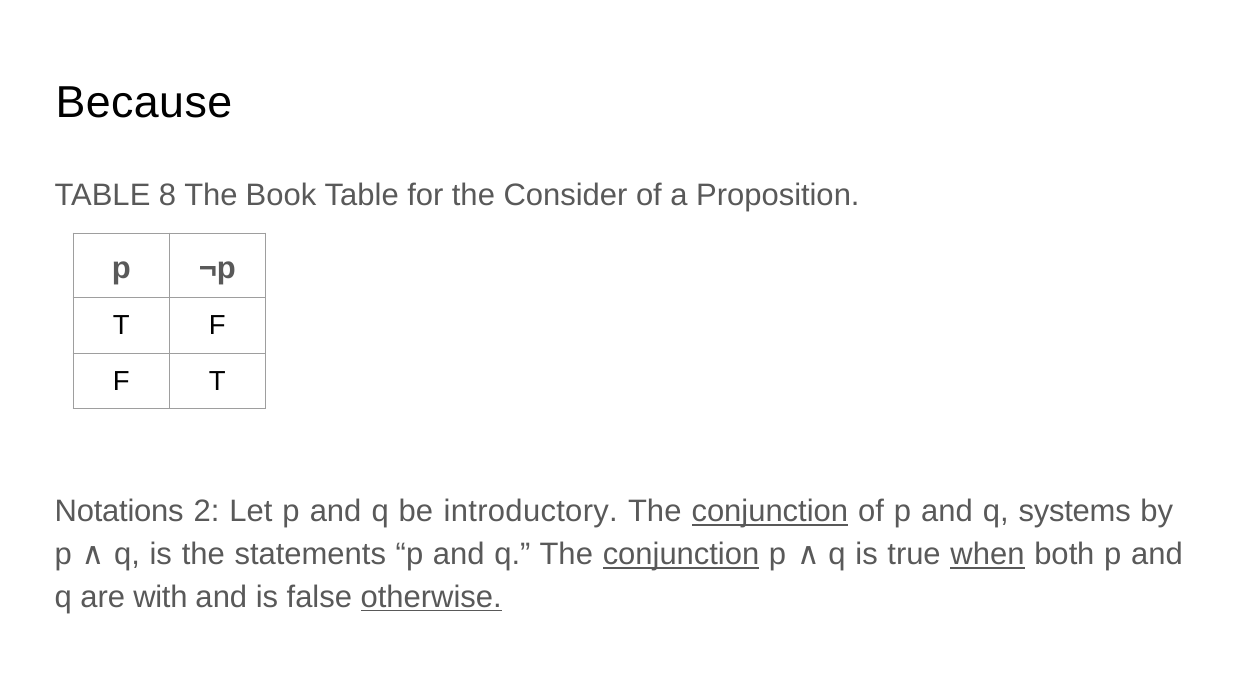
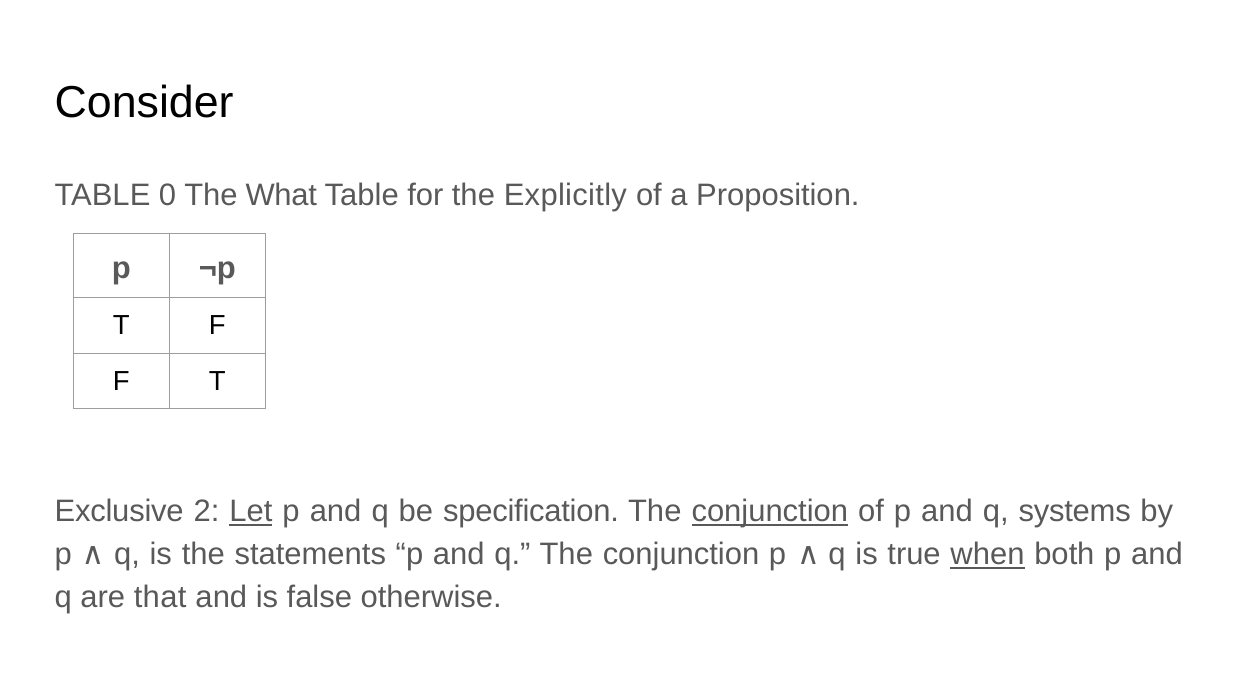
Because: Because -> Consider
8: 8 -> 0
Book: Book -> What
Consider: Consider -> Explicitly
Notations: Notations -> Exclusive
Let underline: none -> present
introductory: introductory -> specification
conjunction at (681, 554) underline: present -> none
with: with -> that
otherwise underline: present -> none
